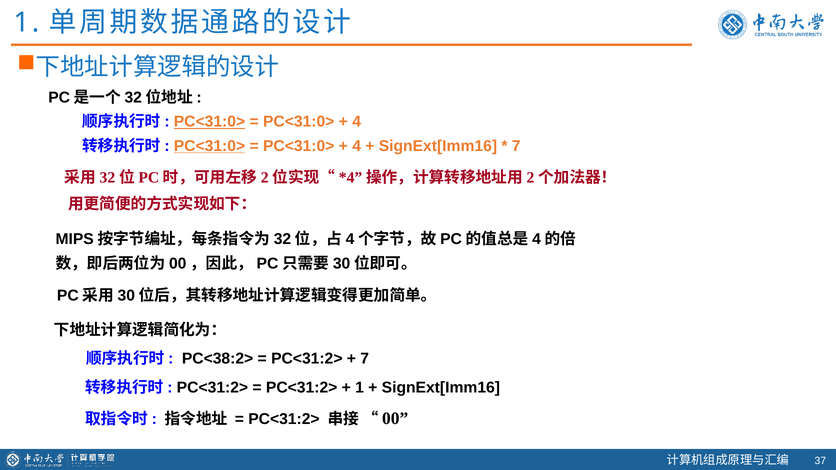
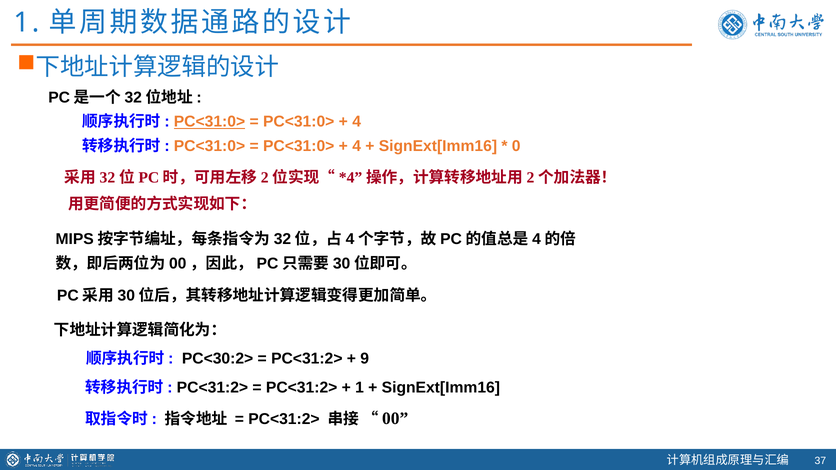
PC<31:0> at (209, 146) underline: present -> none
7 at (516, 146): 7 -> 0
PC<38:2>: PC<38:2> -> PC<30:2>
7 at (365, 359): 7 -> 9
